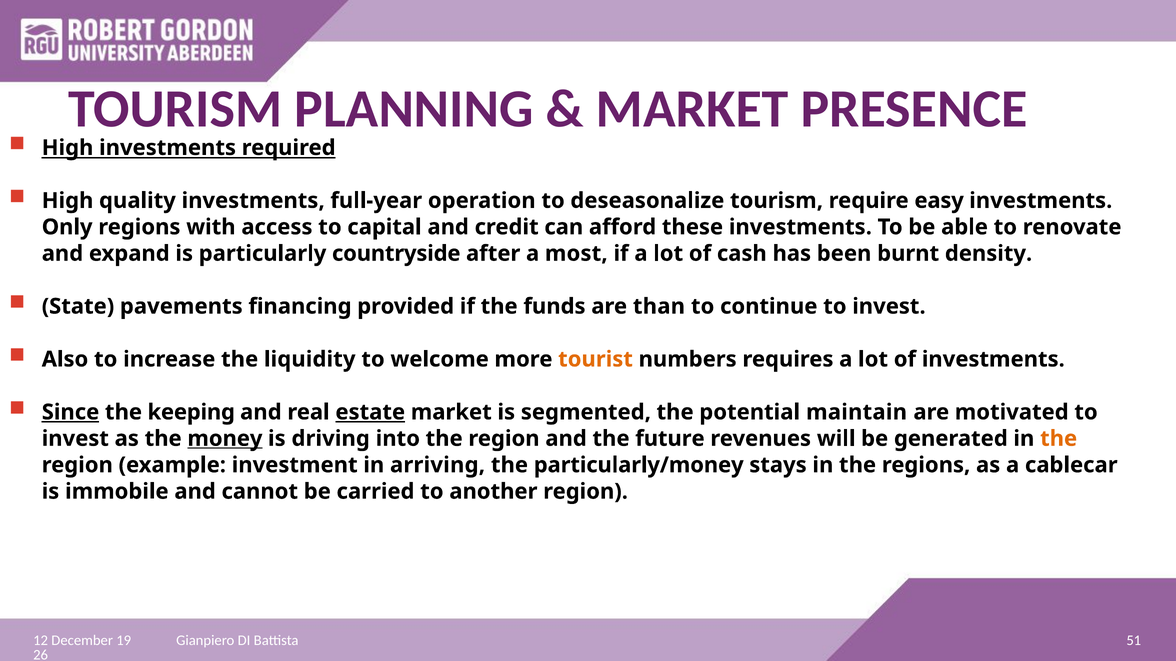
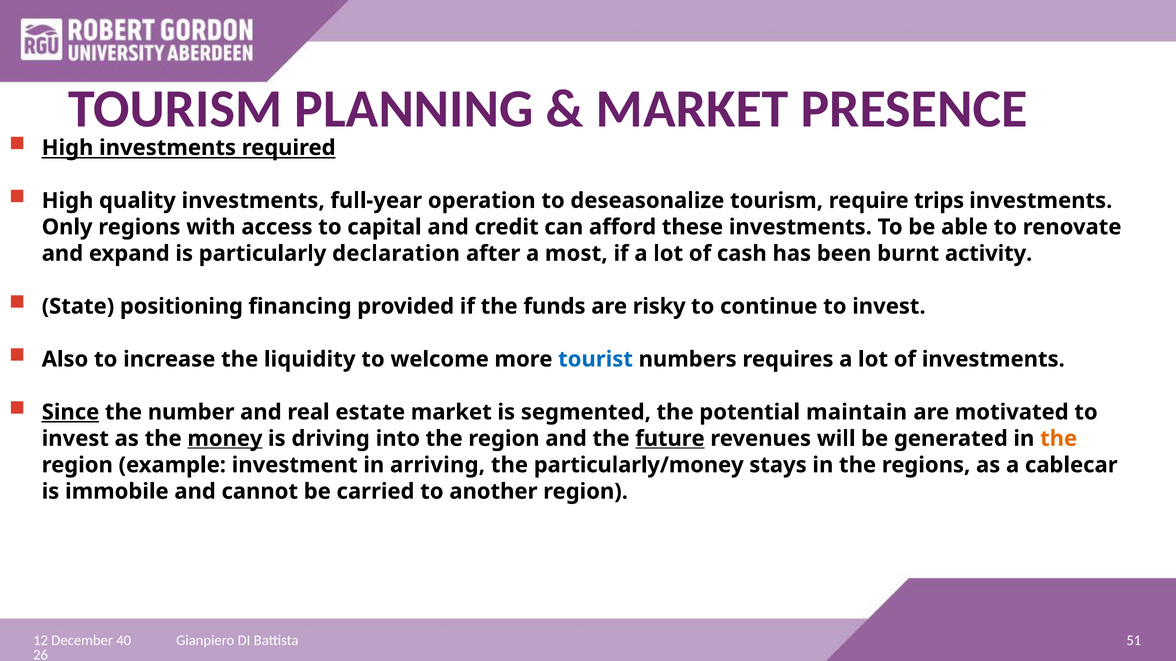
easy: easy -> trips
countryside: countryside -> declaration
density: density -> activity
pavements: pavements -> positioning
than: than -> risky
tourist colour: orange -> blue
keeping: keeping -> number
estate underline: present -> none
future underline: none -> present
19: 19 -> 40
